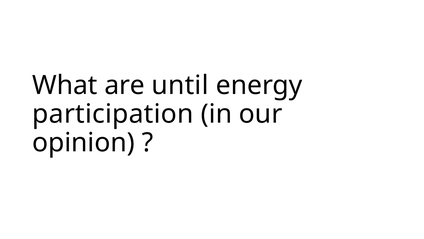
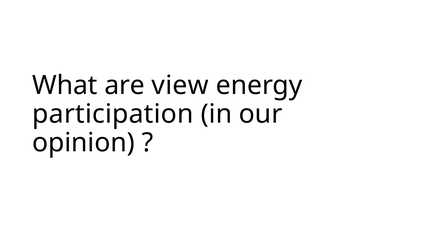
until: until -> view
